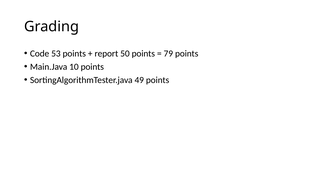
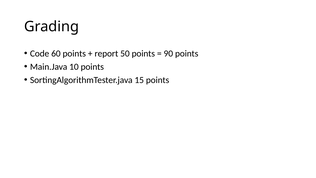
53: 53 -> 60
79: 79 -> 90
49: 49 -> 15
